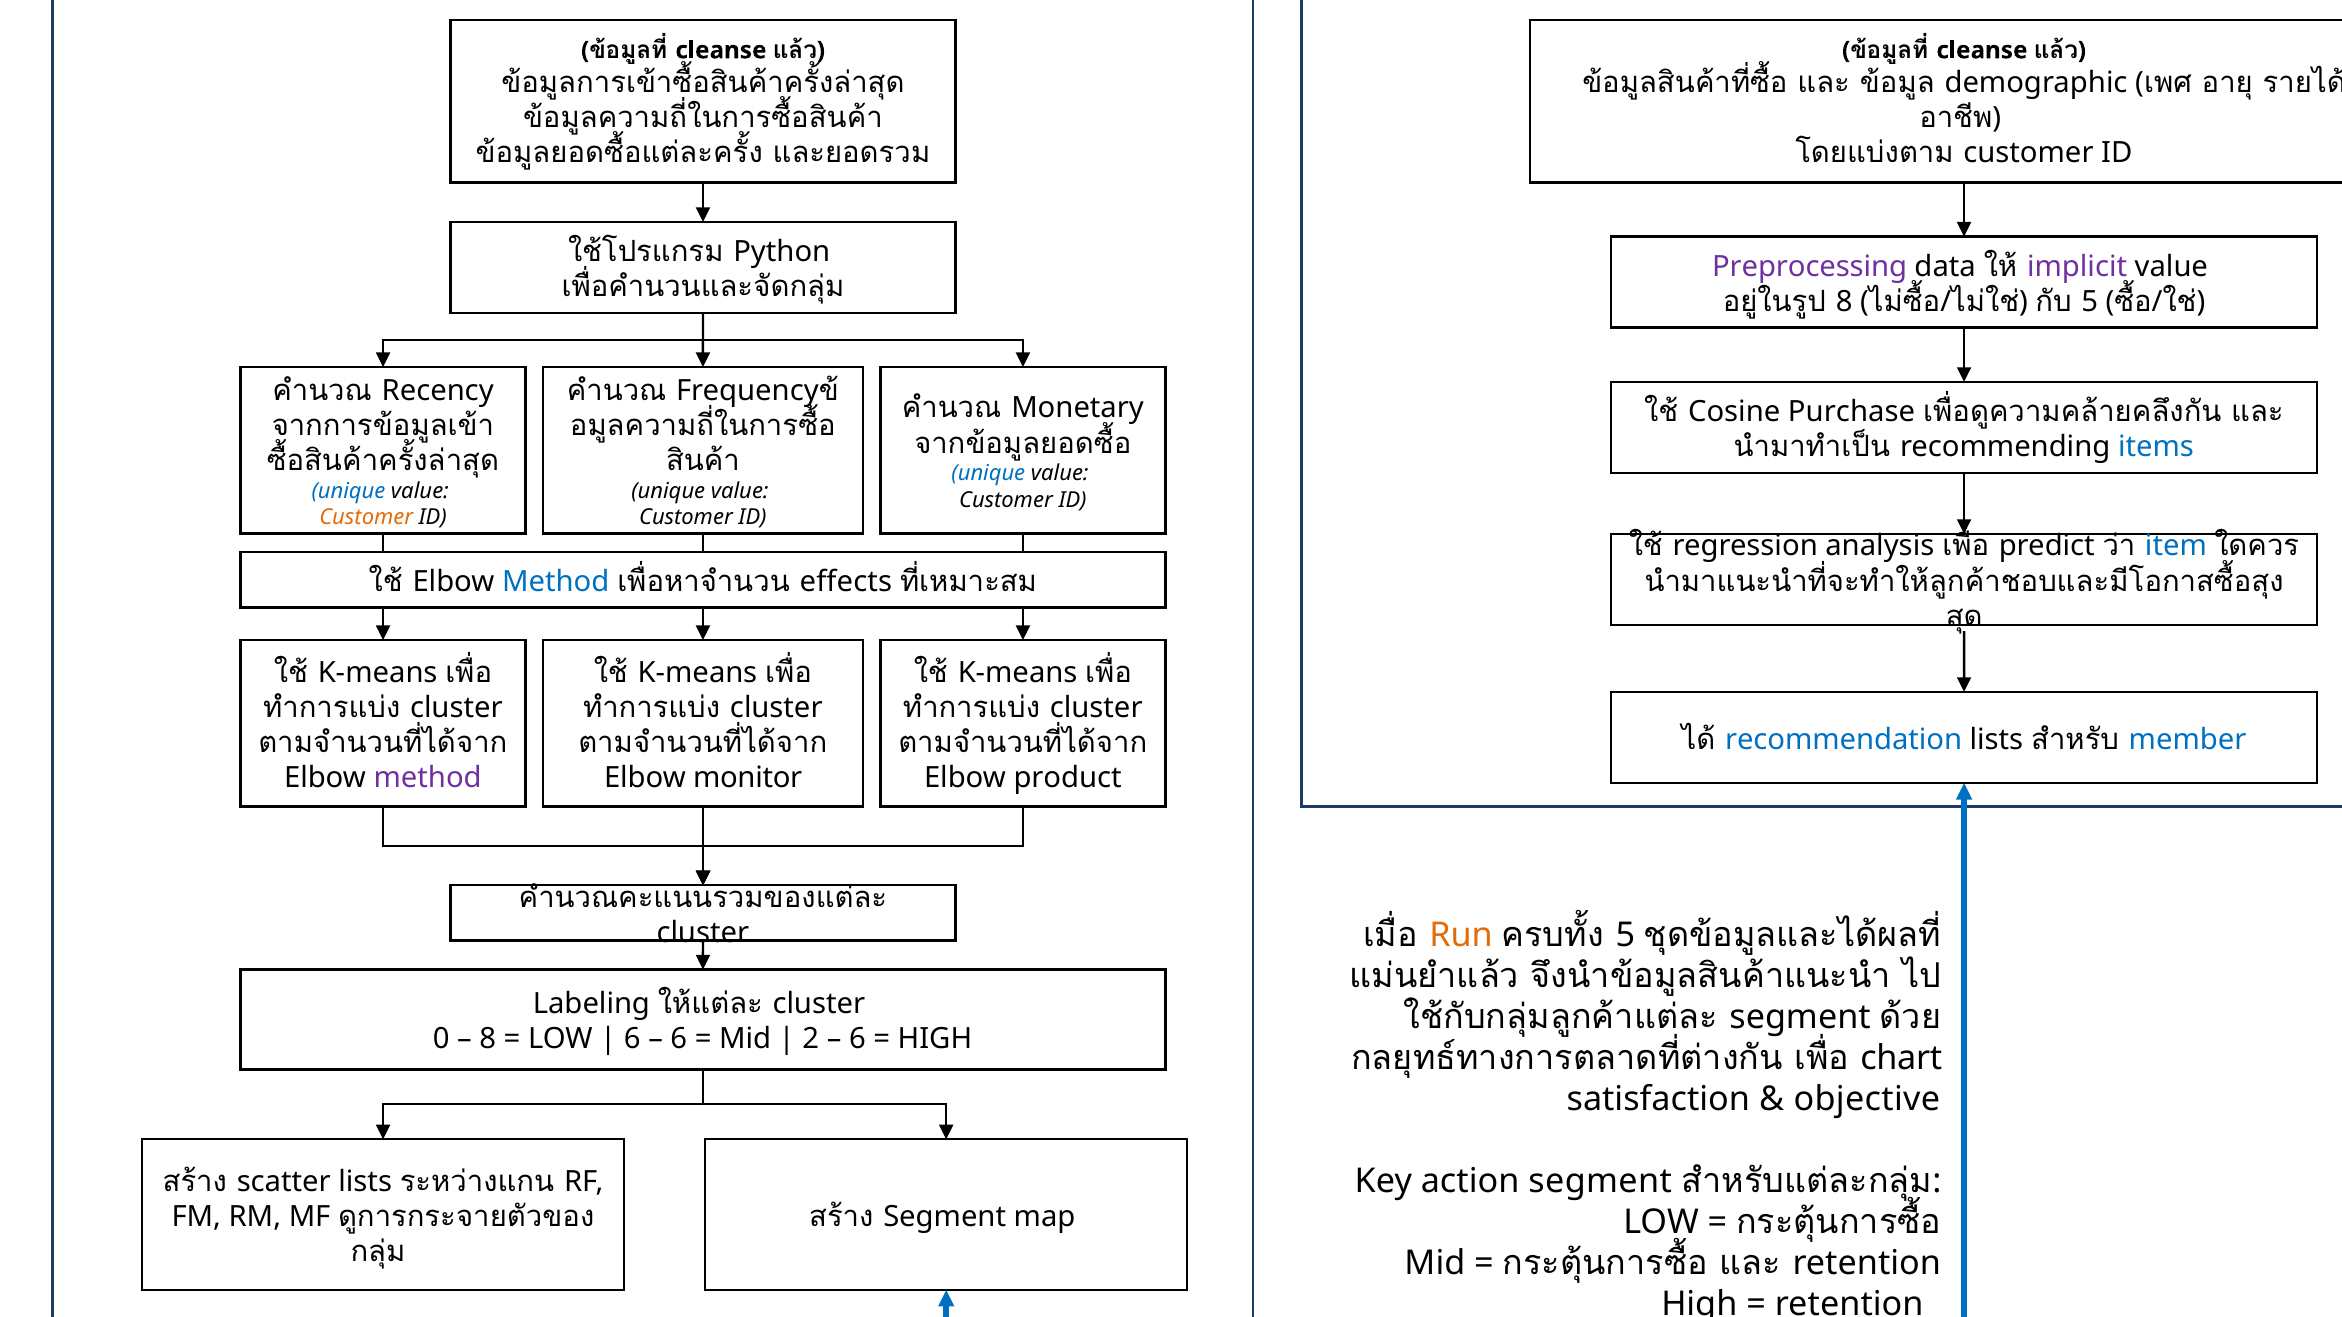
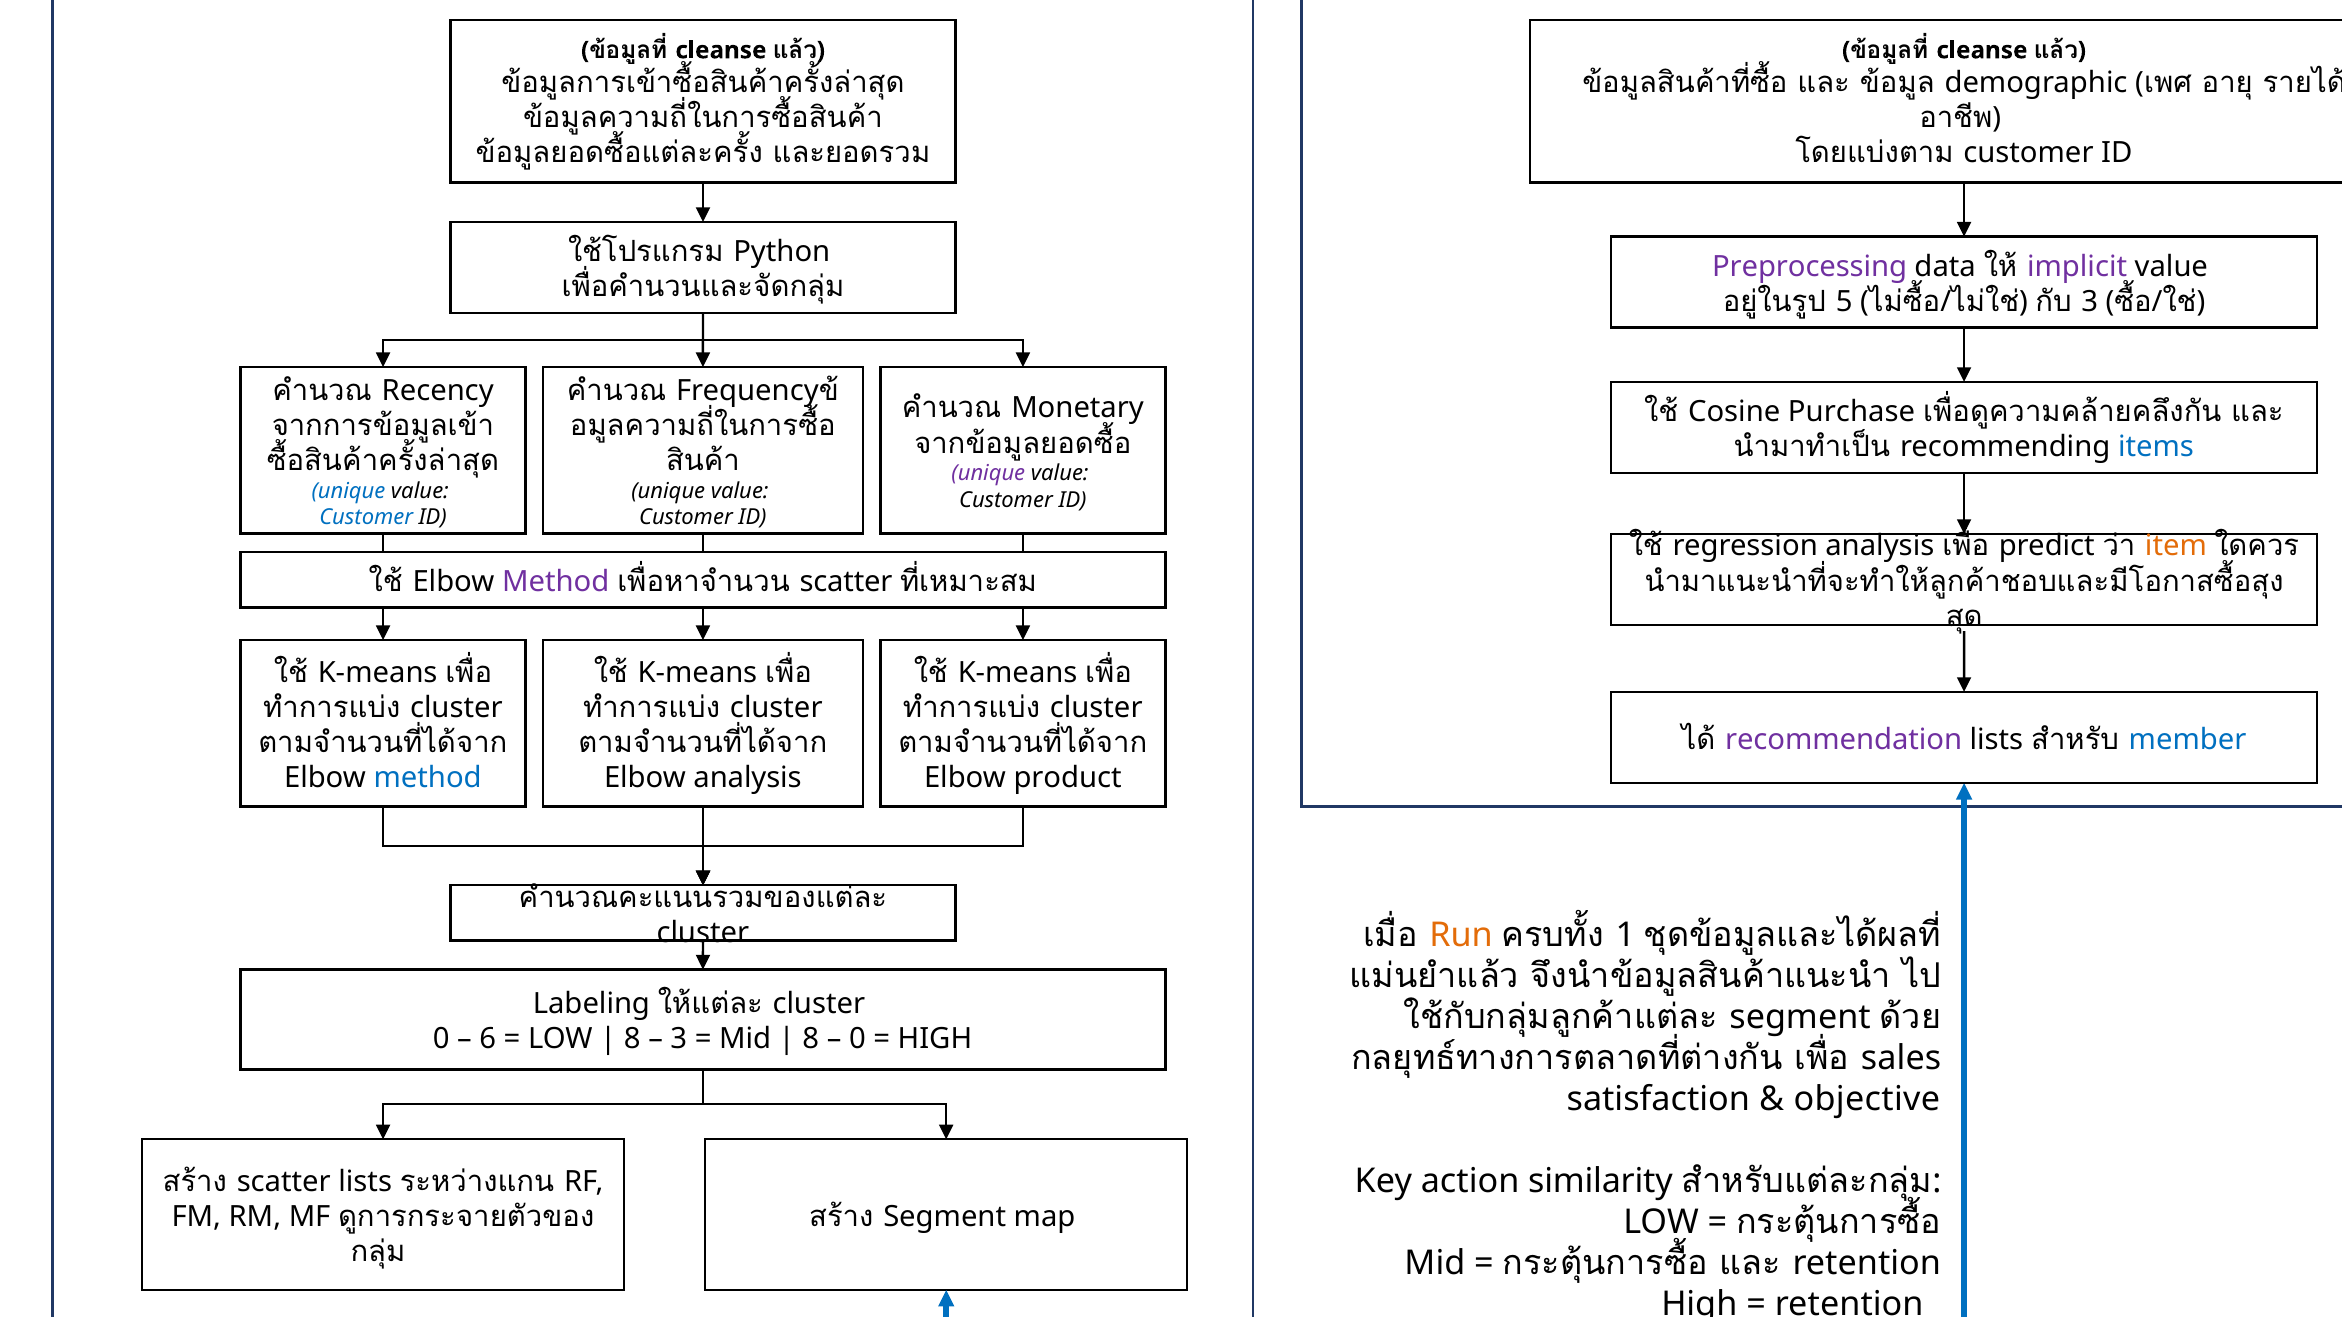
8 at (1844, 302): 8 -> 5
5 at (2090, 302): 5 -> 3
unique at (988, 474) colour: blue -> purple
Customer at (366, 518) colour: orange -> blue
item colour: blue -> orange
Method at (556, 582) colour: blue -> purple
effects at (846, 582): effects -> scatter
recommendation colour: blue -> purple
method at (428, 778) colour: purple -> blue
Elbow monitor: monitor -> analysis
5 at (1625, 936): 5 -> 1
8 at (488, 1039): 8 -> 6
6 at (632, 1039): 6 -> 8
6 at (679, 1039): 6 -> 3
2 at (811, 1039): 2 -> 8
6 at (857, 1039): 6 -> 0
chart: chart -> sales
action segment: segment -> similarity
